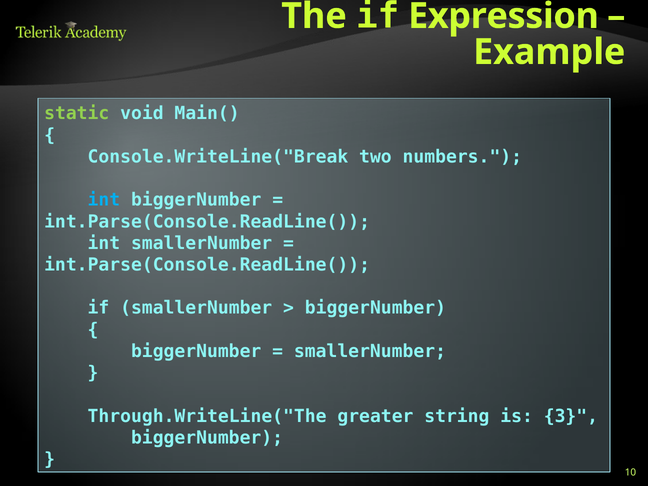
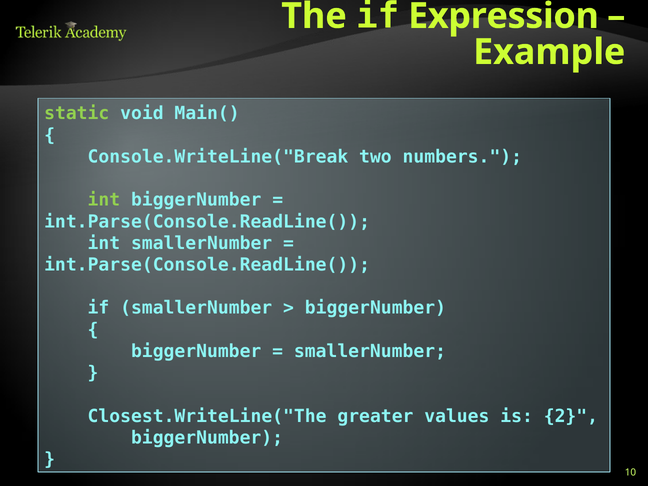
int at (104, 200) colour: light blue -> light green
Through.WriteLine("The: Through.WriteLine("The -> Closest.WriteLine("The
string: string -> values
3: 3 -> 2
